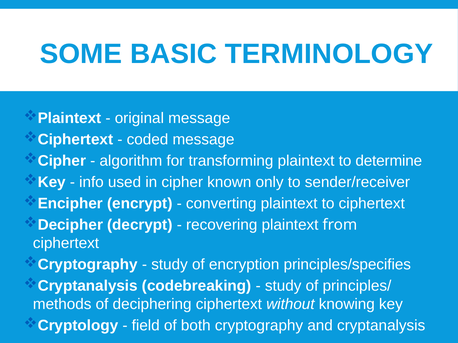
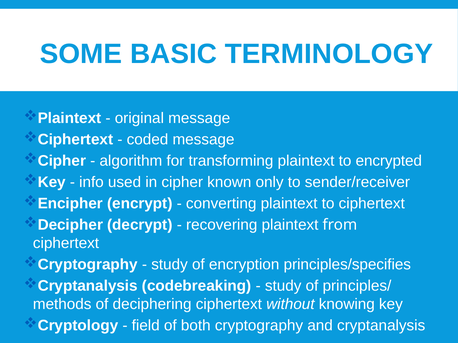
determine: determine -> encrypted
